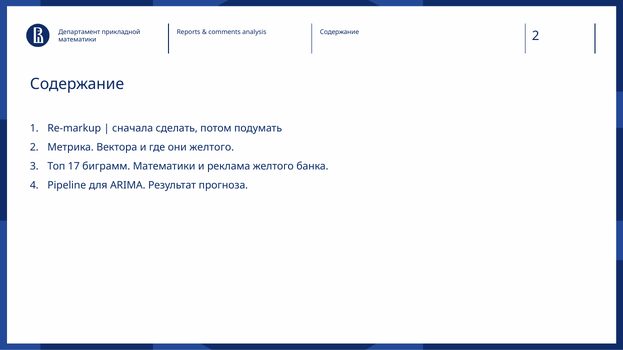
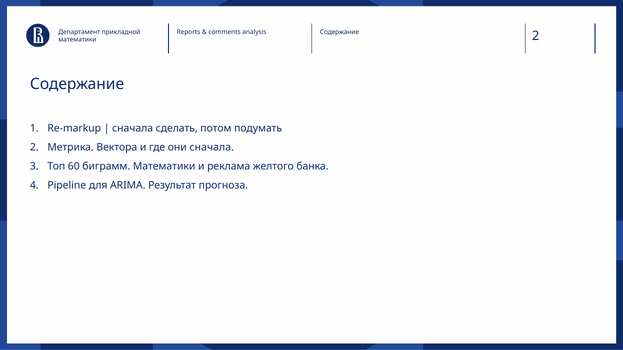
они желтого: желтого -> сначала
17: 17 -> 60
